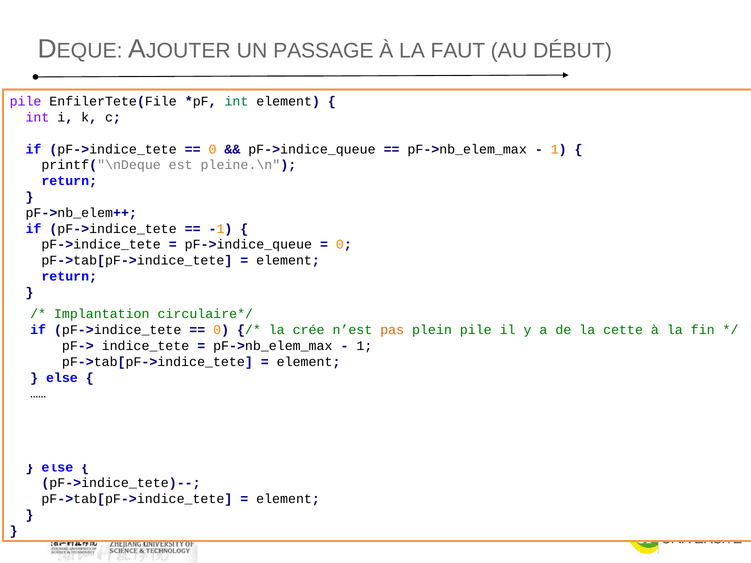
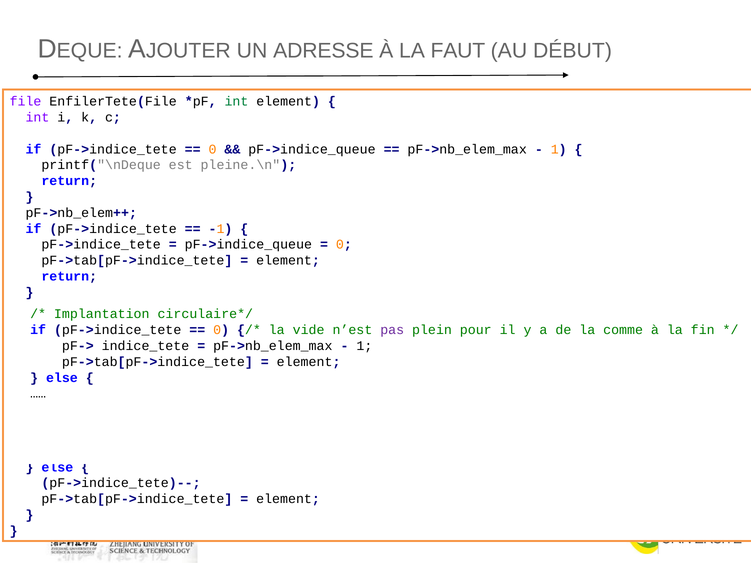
PASSAGE: PASSAGE -> ADRESSE
pile at (26, 102): pile -> file
crée: crée -> vide
pas colour: orange -> purple
plein pile: pile -> pour
cette: cette -> comme
